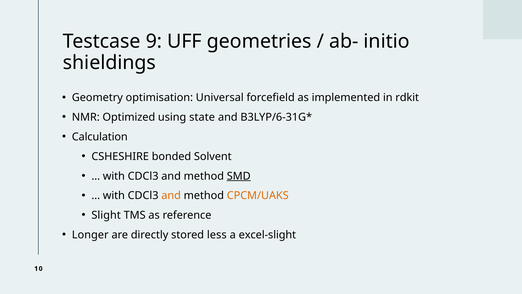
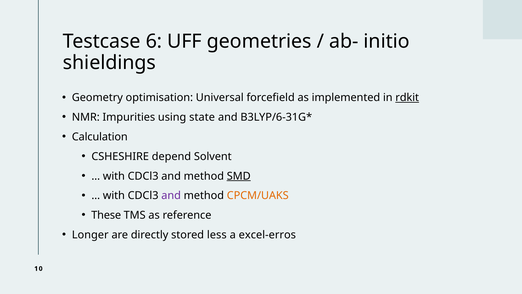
9: 9 -> 6
rdkit underline: none -> present
Optimized: Optimized -> Impurities
bonded: bonded -> depend
and at (171, 195) colour: orange -> purple
Slight: Slight -> These
excel-slight: excel-slight -> excel-erros
